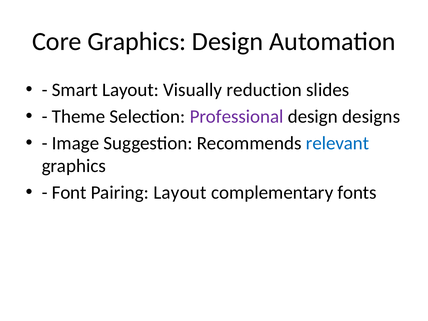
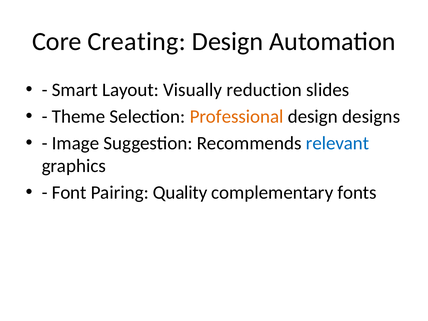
Core Graphics: Graphics -> Creating
Professional colour: purple -> orange
Pairing Layout: Layout -> Quality
